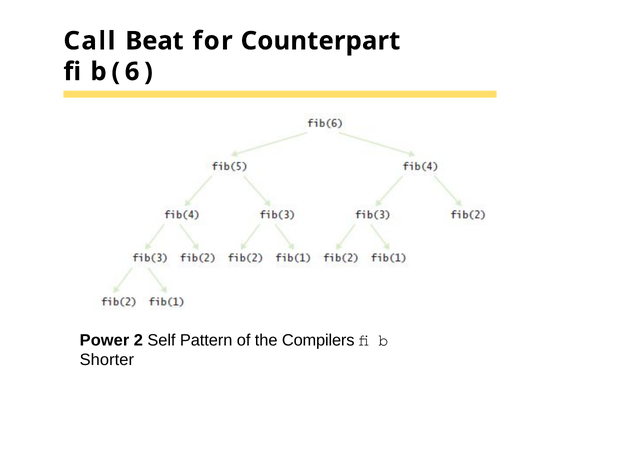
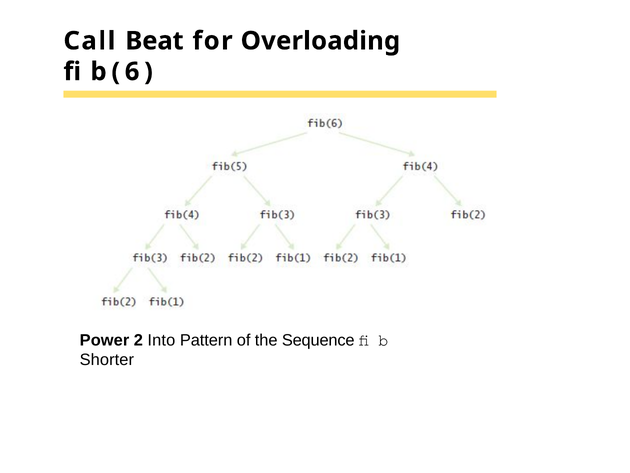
Counterpart: Counterpart -> Overloading
Self: Self -> Into
Compilers: Compilers -> Sequence
